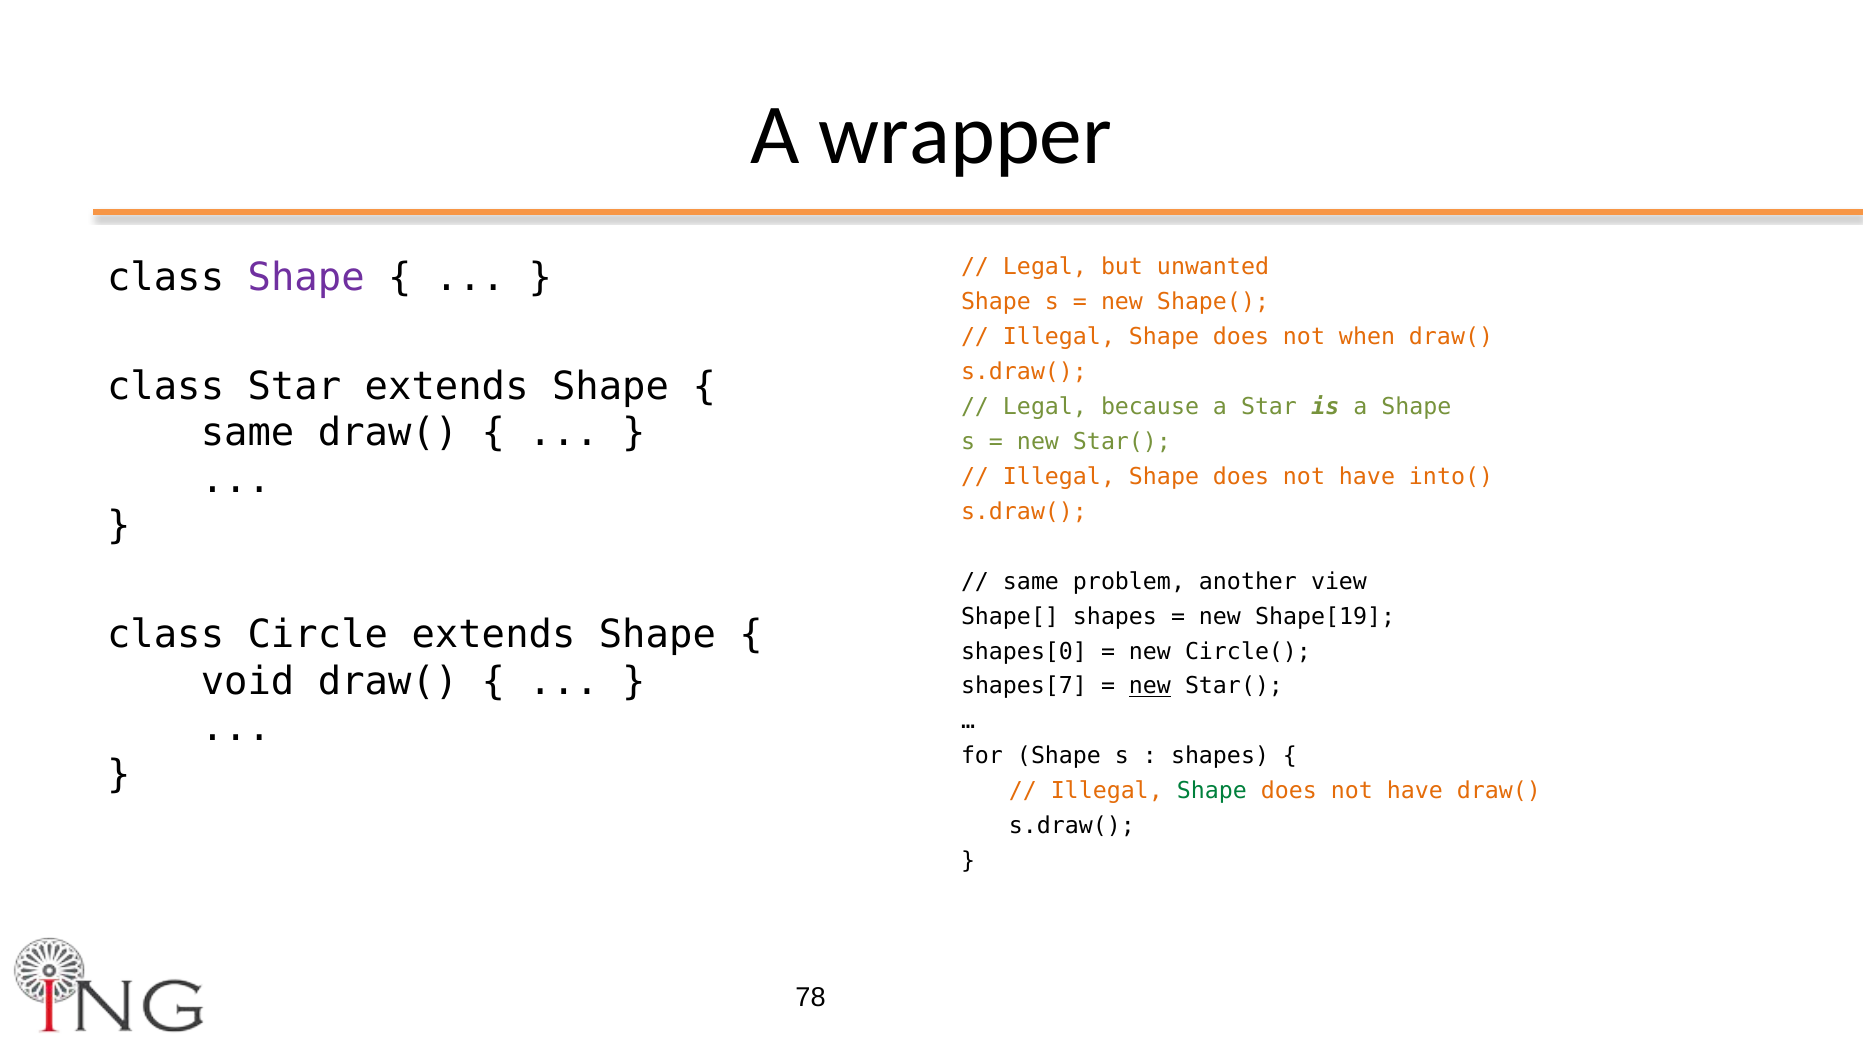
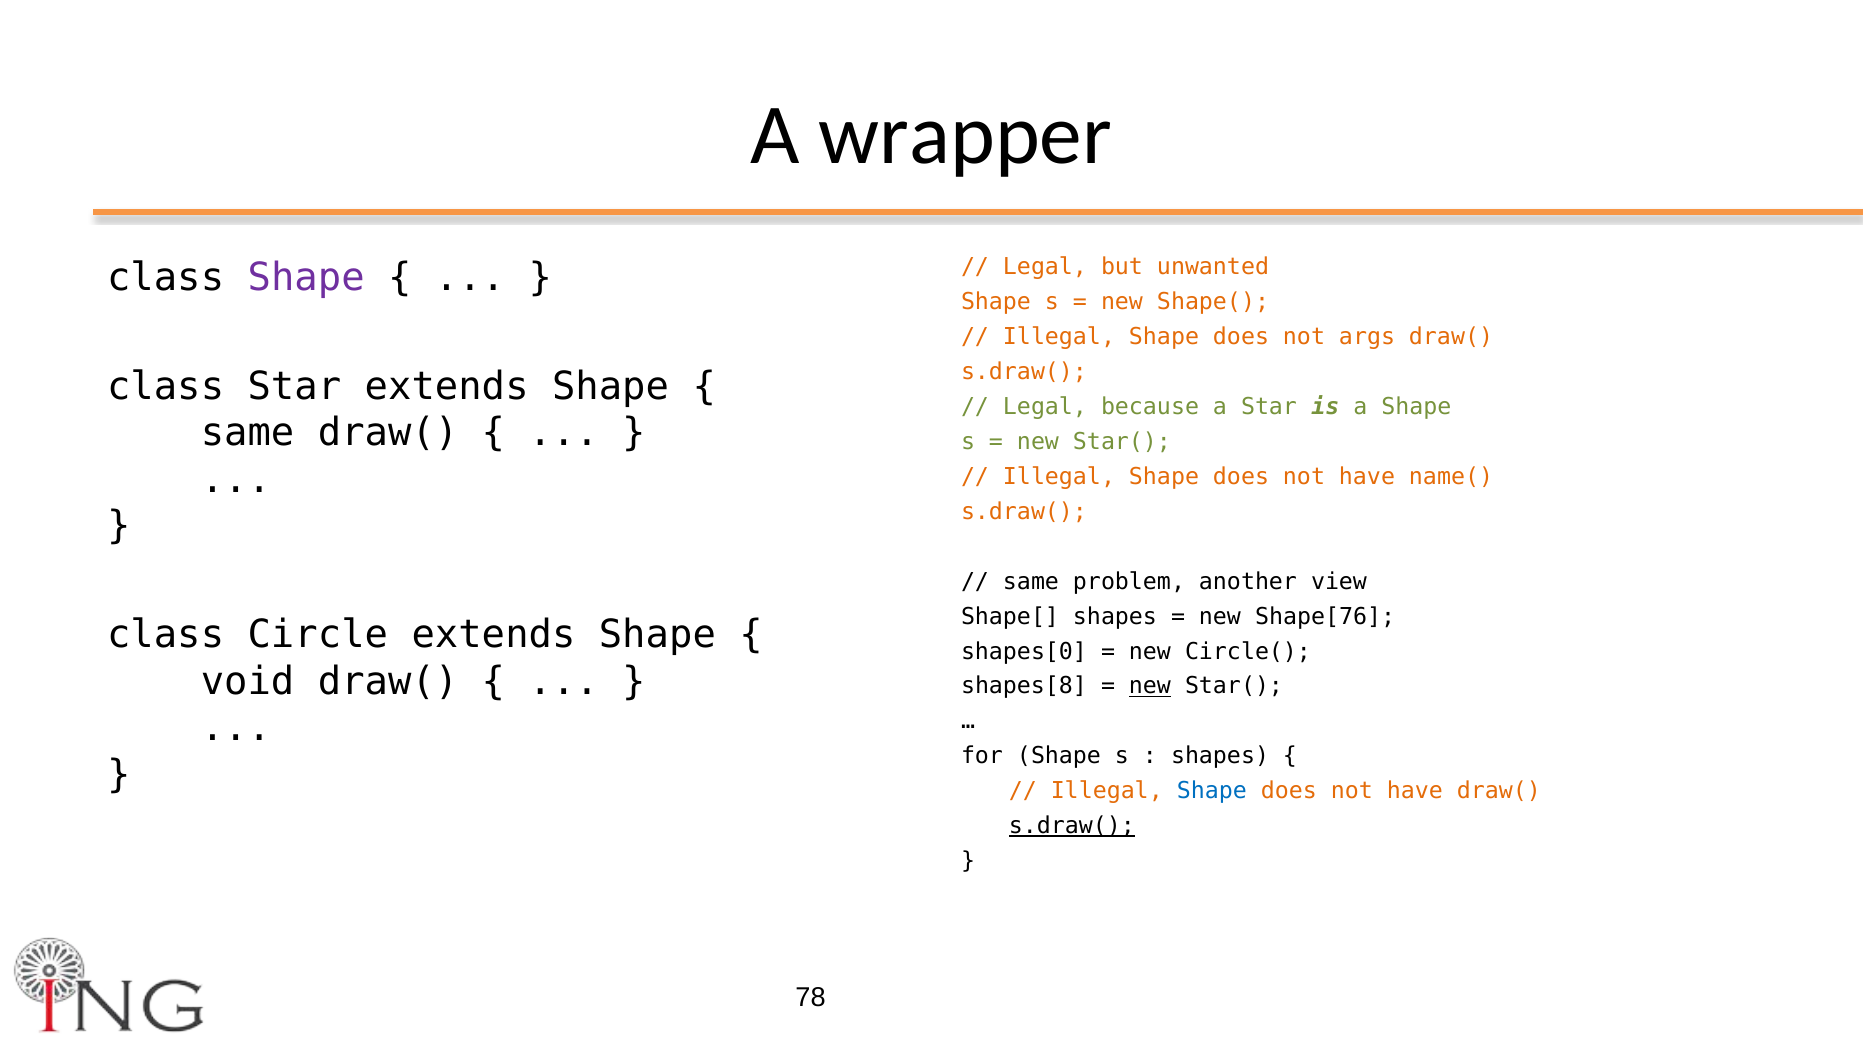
when: when -> args
into(: into( -> name(
Shape[19: Shape[19 -> Shape[76
shapes[7: shapes[7 -> shapes[8
Shape at (1212, 791) colour: green -> blue
s.draw( at (1072, 826) underline: none -> present
